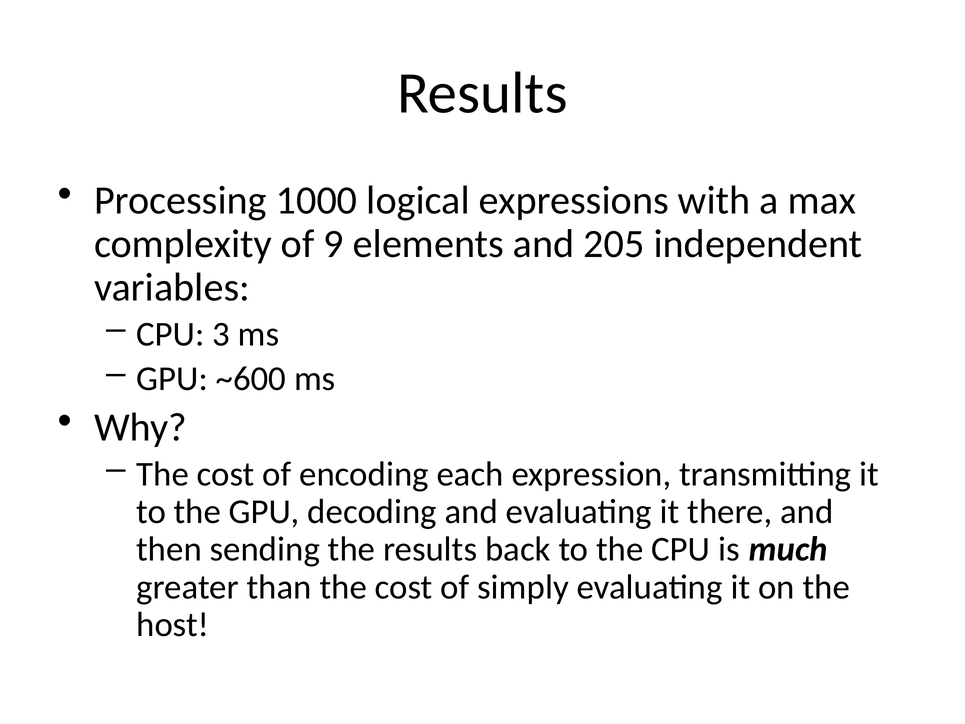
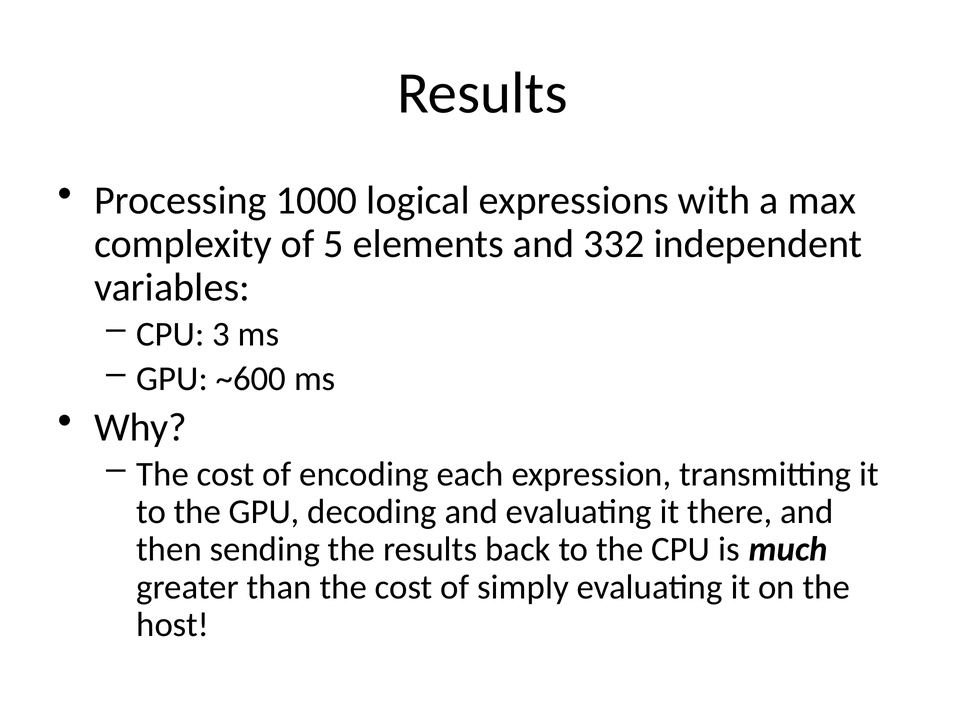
9: 9 -> 5
205: 205 -> 332
